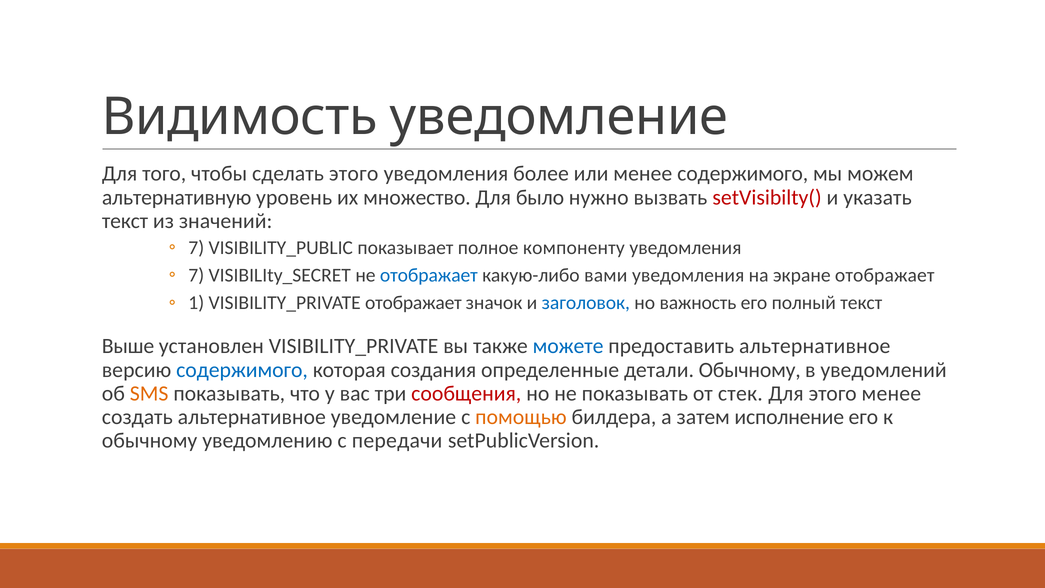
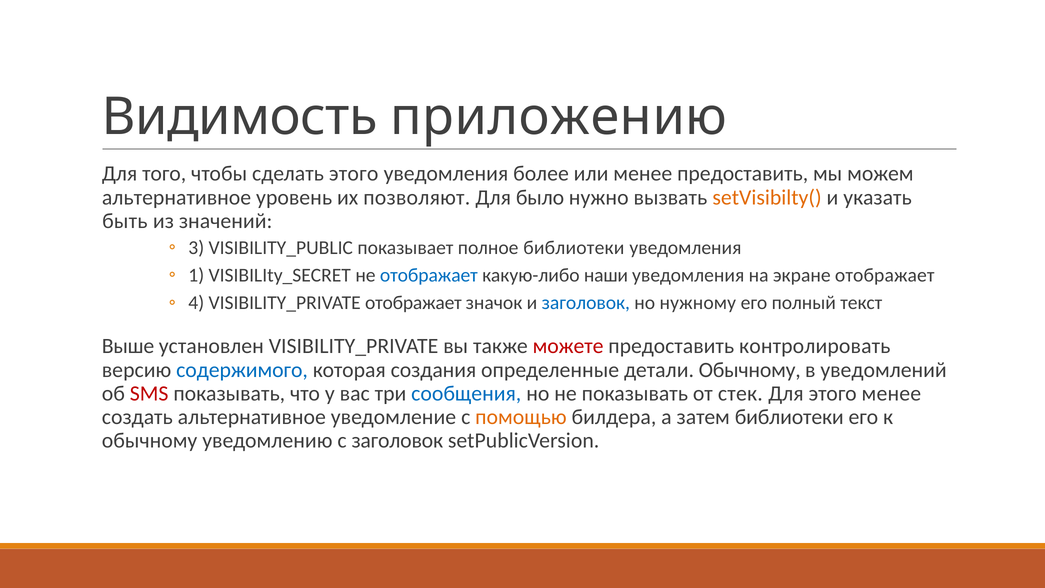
Видимость уведомление: уведомление -> приложению
менее содержимого: содержимого -> предоставить
альтернативную at (177, 197): альтернативную -> альтернативное
множество: множество -> позволяют
setVisibilty( colour: red -> orange
текст at (125, 221): текст -> быть
7 at (196, 248): 7 -> 3
полное компоненту: компоненту -> библиотеки
7 at (196, 275): 7 -> 1
вами: вами -> наши
1: 1 -> 4
важность: важность -> нужному
можете colour: blue -> red
предоставить альтернативное: альтернативное -> контролировать
SMS colour: orange -> red
сообщения colour: red -> blue
затем исполнение: исполнение -> библиотеки
с передачи: передачи -> заголовок
